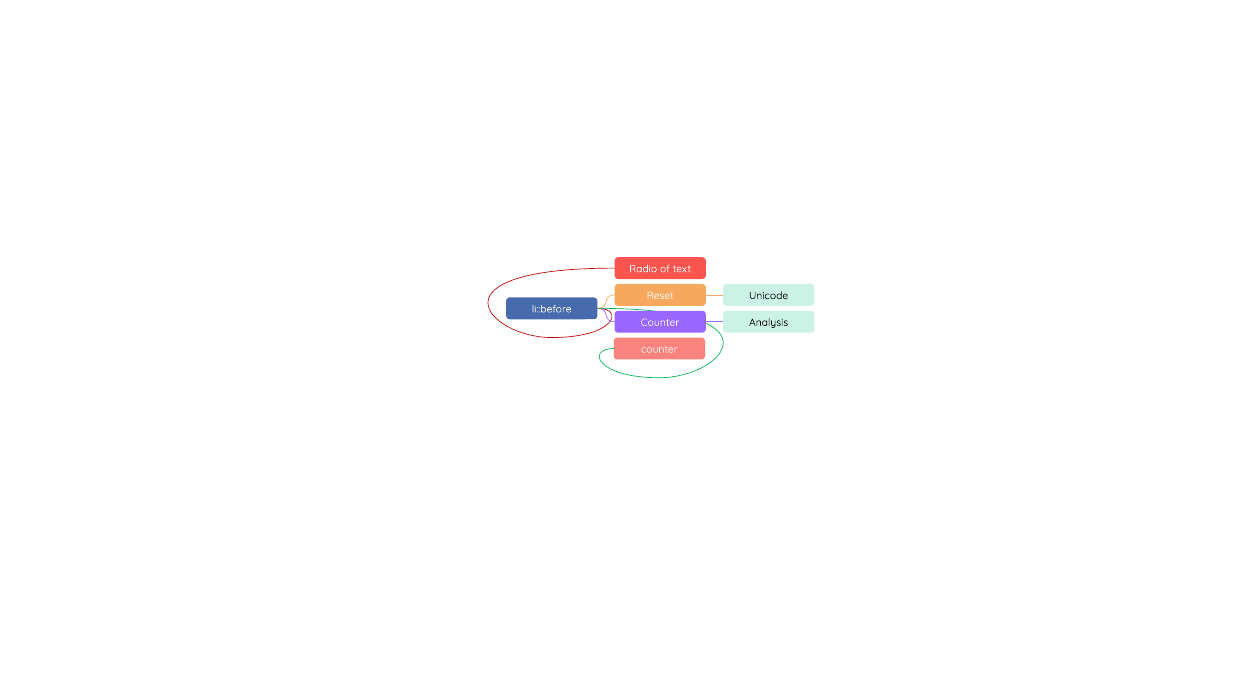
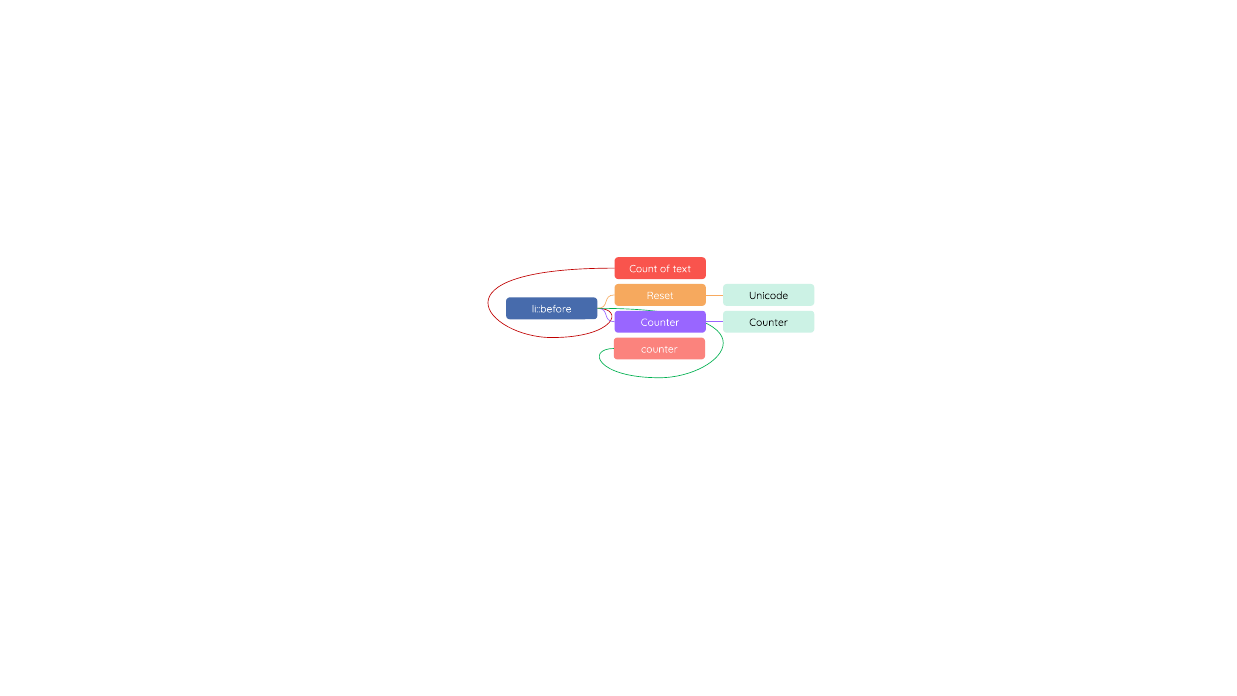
Radio: Radio -> Count
Analysis at (769, 322): Analysis -> Counter
